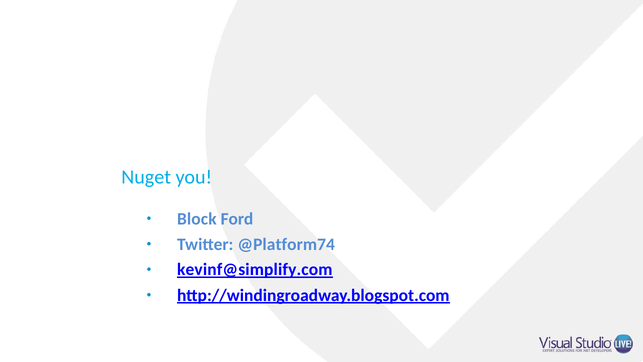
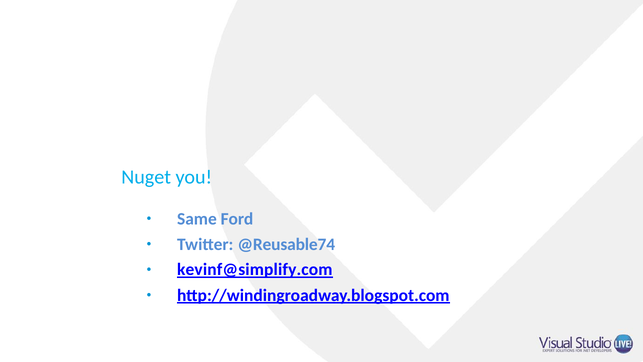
Block: Block -> Same
@Platform74: @Platform74 -> @Reusable74
